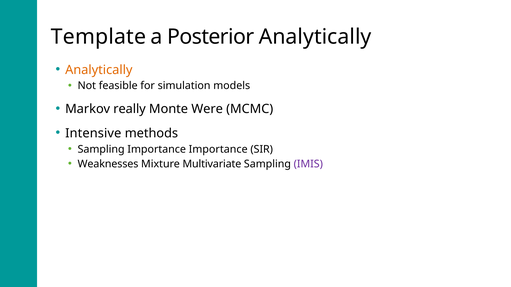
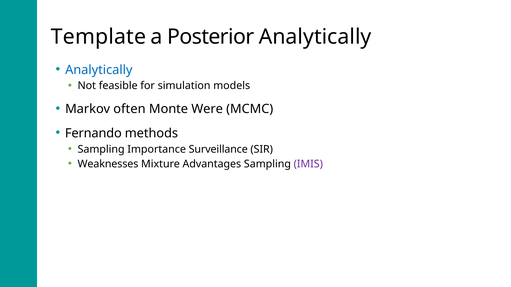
Analytically at (99, 70) colour: orange -> blue
really: really -> often
Intensive: Intensive -> Fernando
Importance Importance: Importance -> Surveillance
Multivariate: Multivariate -> Advantages
